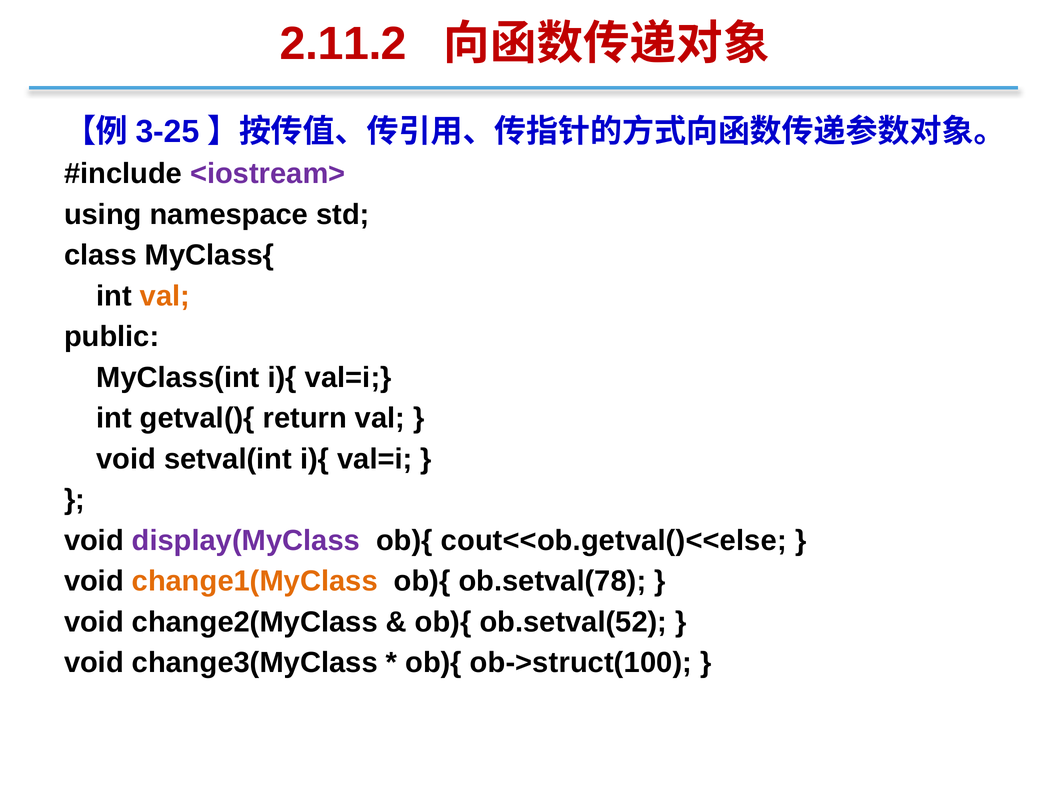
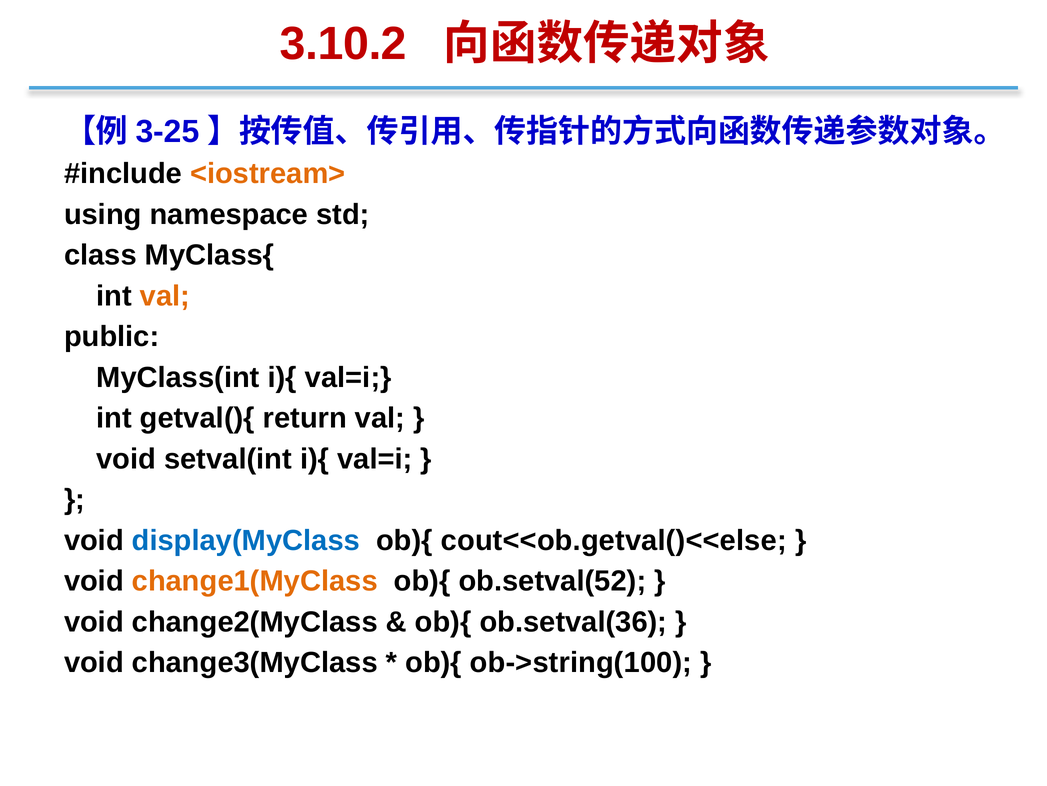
2.11.2: 2.11.2 -> 3.10.2
<iostream> colour: purple -> orange
display(MyClass colour: purple -> blue
ob.setval(78: ob.setval(78 -> ob.setval(52
ob.setval(52: ob.setval(52 -> ob.setval(36
ob->struct(100: ob->struct(100 -> ob->string(100
